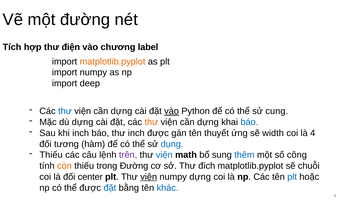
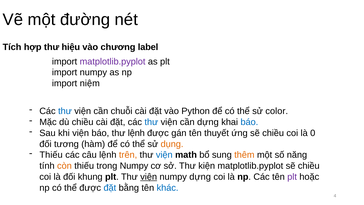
điện: điện -> hiệu
matplotlib.pyplot at (113, 61) colour: orange -> purple
deep: deep -> niệm
dựng at (122, 111): dựng -> chuỗi
vào at (172, 111) underline: present -> none
cung: cung -> color
dù dựng: dựng -> chiều
thư at (151, 122) colour: orange -> blue
khi inch: inch -> viện
thư inch: inch -> lệnh
ứng sẽ width: width -> chiều
là 4: 4 -> 0
dụng colour: blue -> orange
trên colour: purple -> orange
thêm colour: blue -> orange
công: công -> năng
trong Đường: Đường -> Numpy
đích: đích -> kiện
matplotlib.pyplot sẽ chuỗi: chuỗi -> chiều
center: center -> khung
plt at (292, 177) colour: blue -> purple
